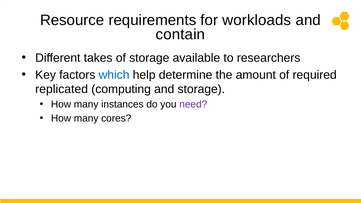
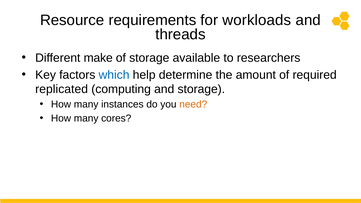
contain: contain -> threads
takes: takes -> make
need colour: purple -> orange
